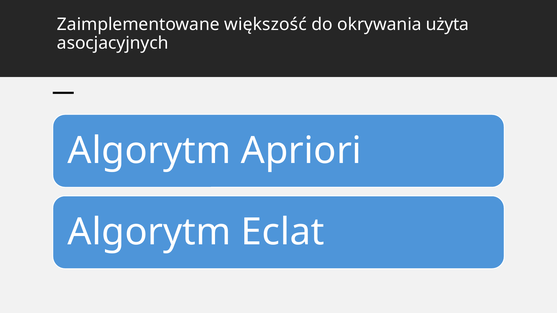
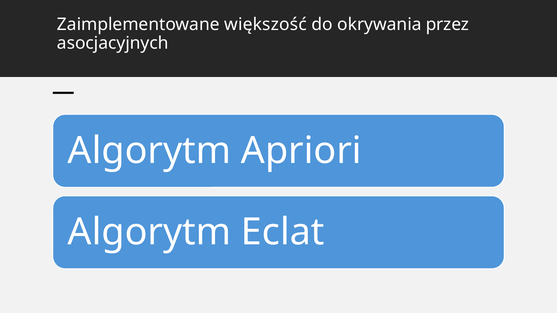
użyta: użyta -> przez
